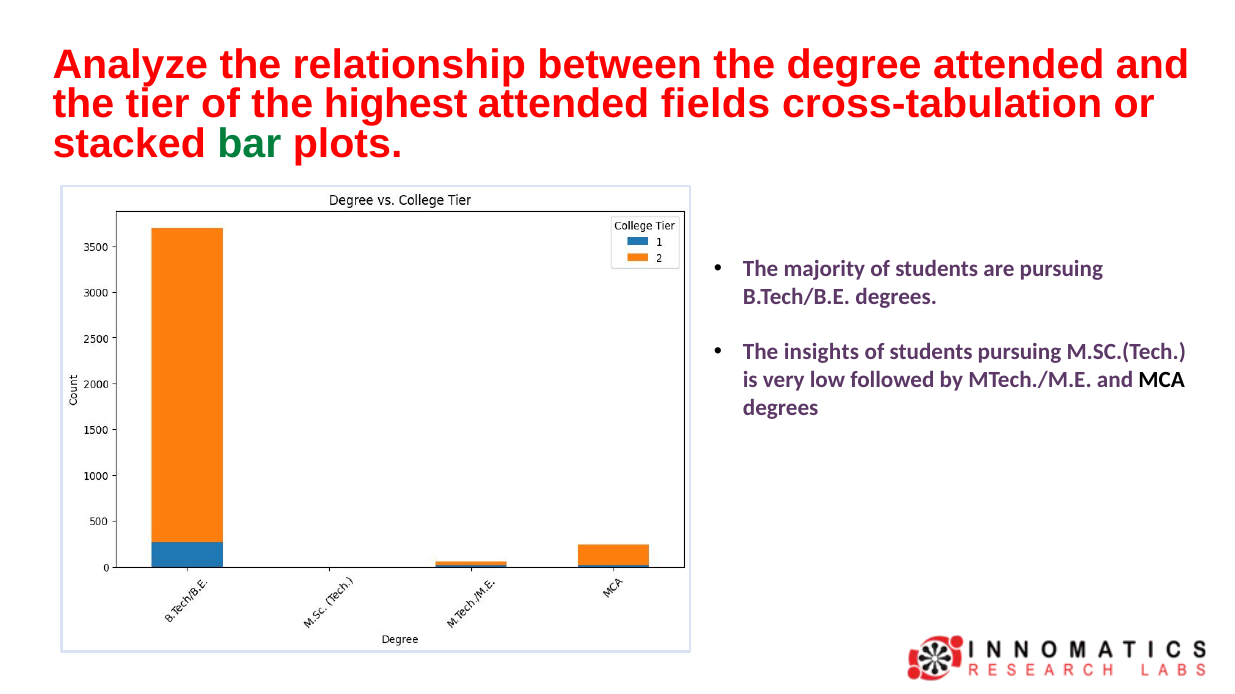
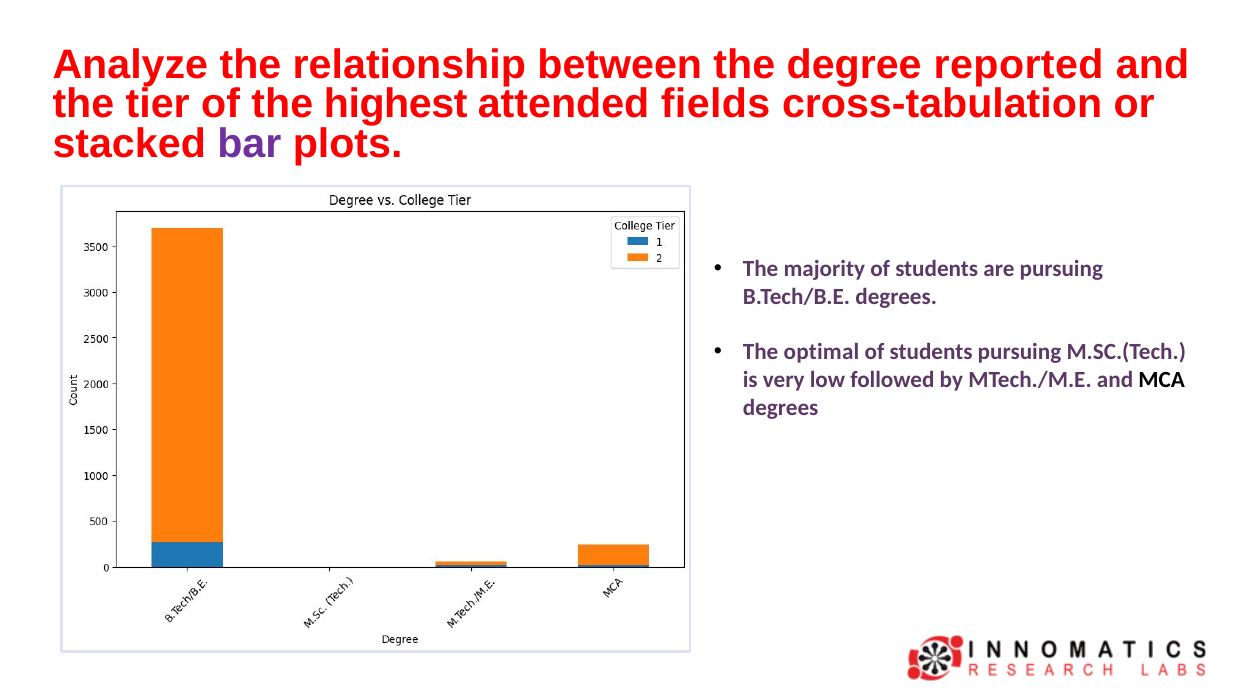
degree attended: attended -> reported
bar colour: green -> purple
insights: insights -> optimal
